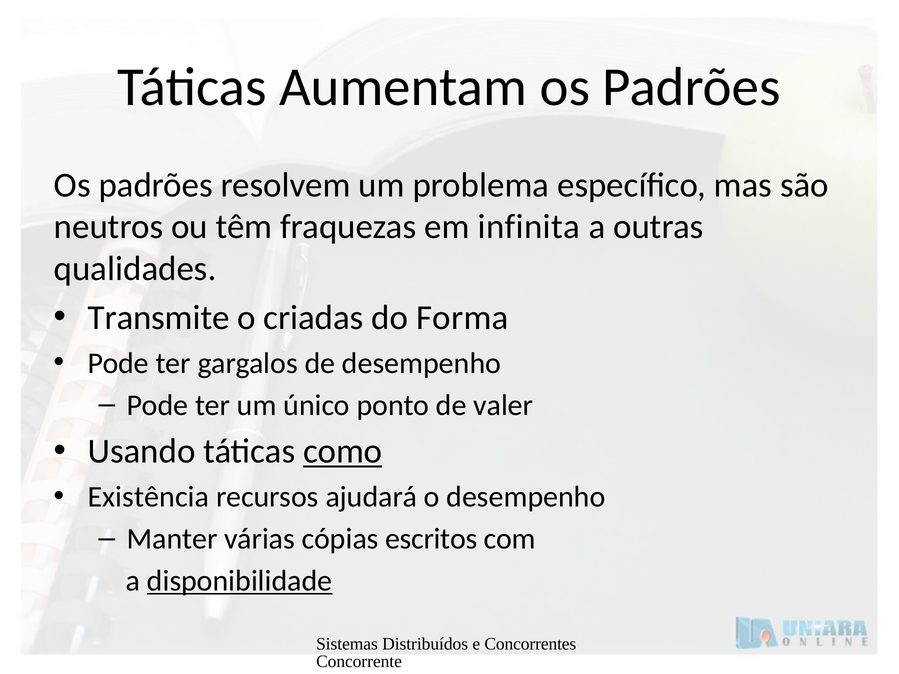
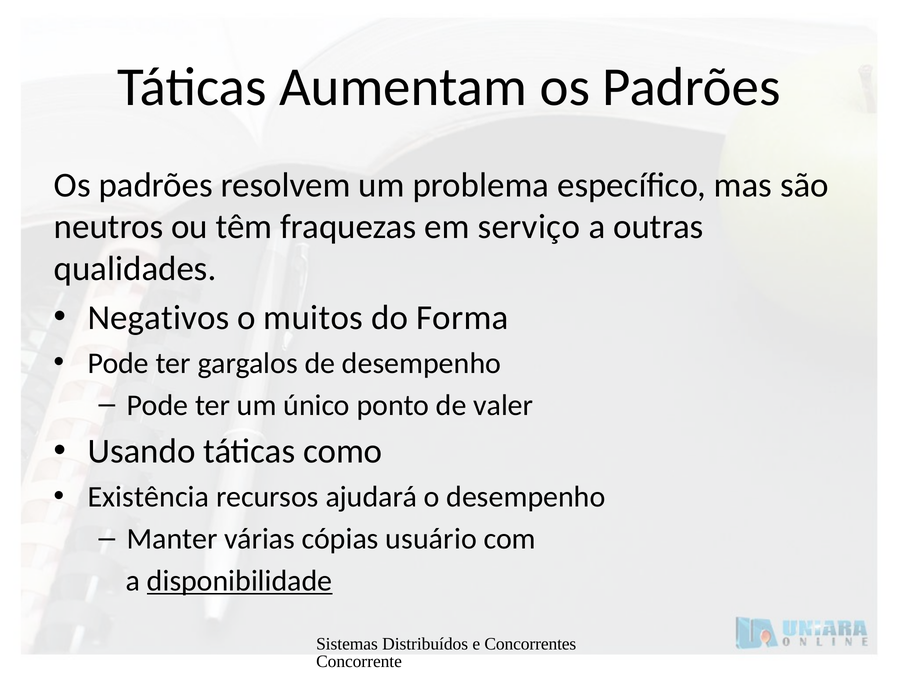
infinita: infinita -> serviço
Transmite: Transmite -> Negativos
criadas: criadas -> muitos
como underline: present -> none
escritos: escritos -> usuário
